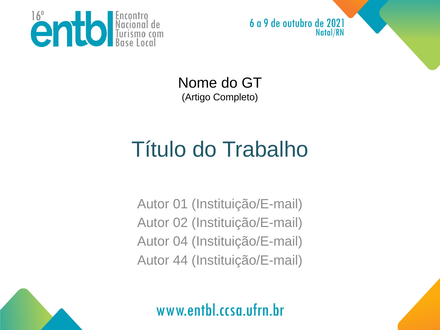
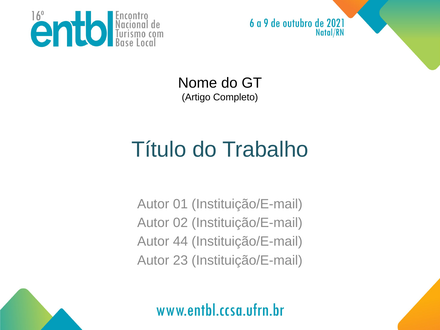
04: 04 -> 44
44: 44 -> 23
